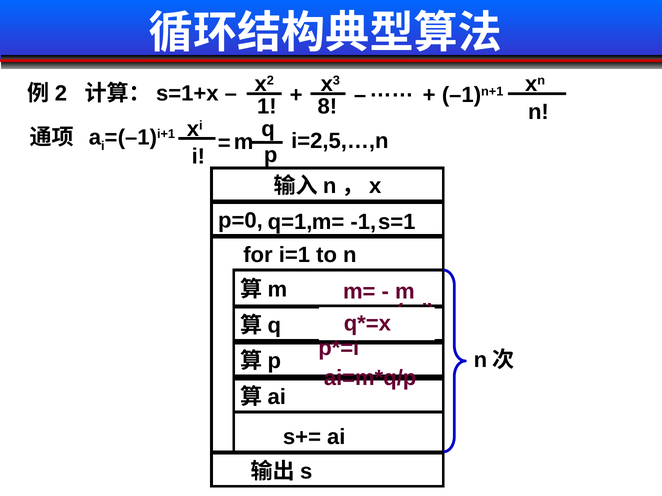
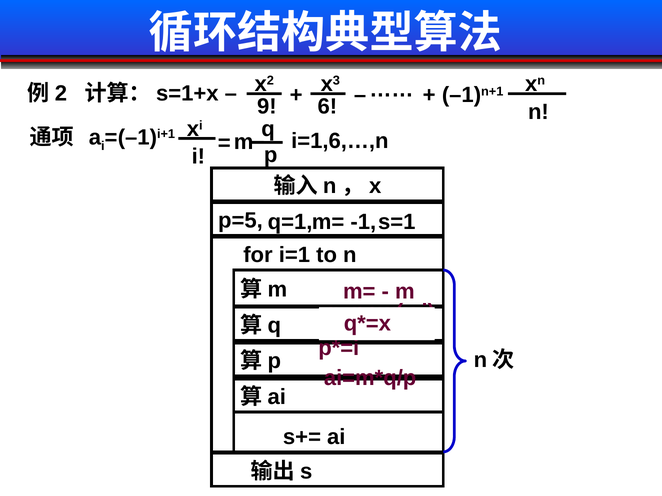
1: 1 -> 9
8: 8 -> 6
i=2,5,…,n: i=2,5,…,n -> i=1,6,…,n
p=0: p=0 -> p=5
